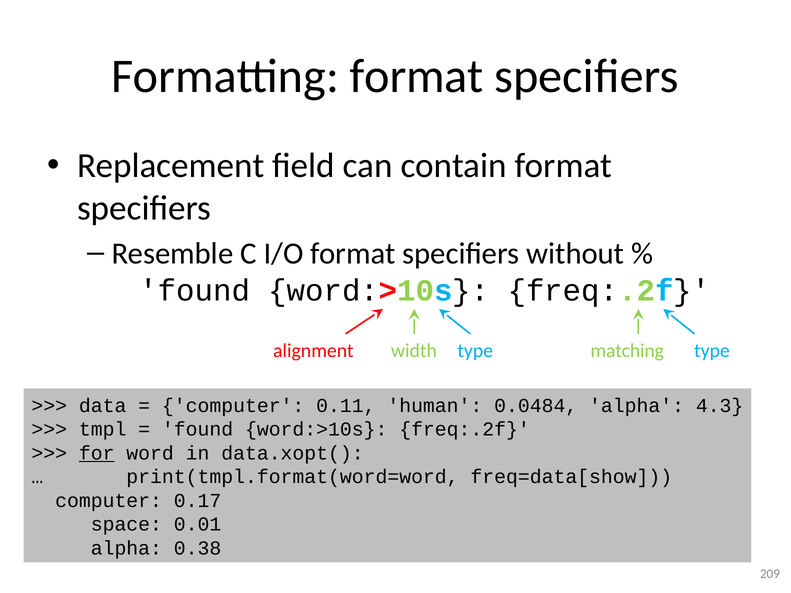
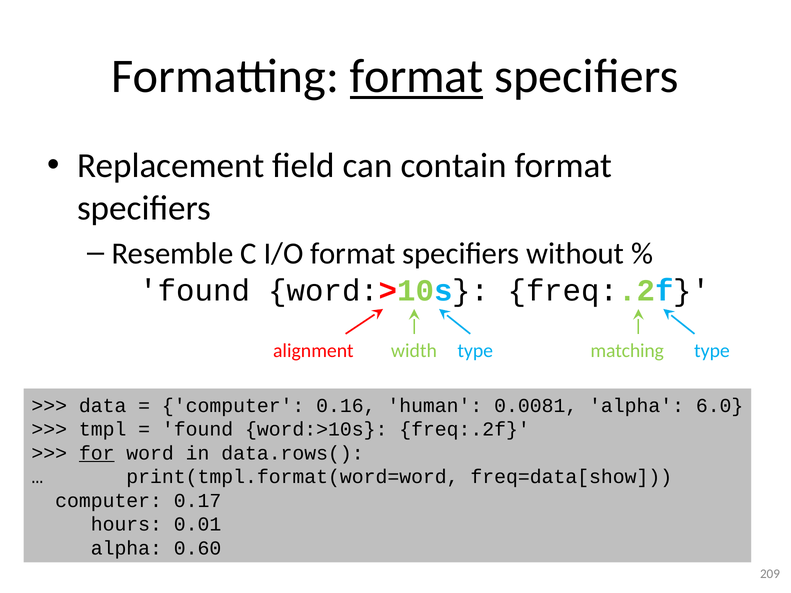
format at (417, 77) underline: none -> present
0.11: 0.11 -> 0.16
0.0484: 0.0484 -> 0.0081
4.3: 4.3 -> 6.0
data.xopt(: data.xopt( -> data.rows(
space: space -> hours
0.38: 0.38 -> 0.60
